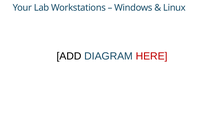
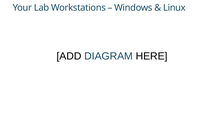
HERE colour: red -> black
